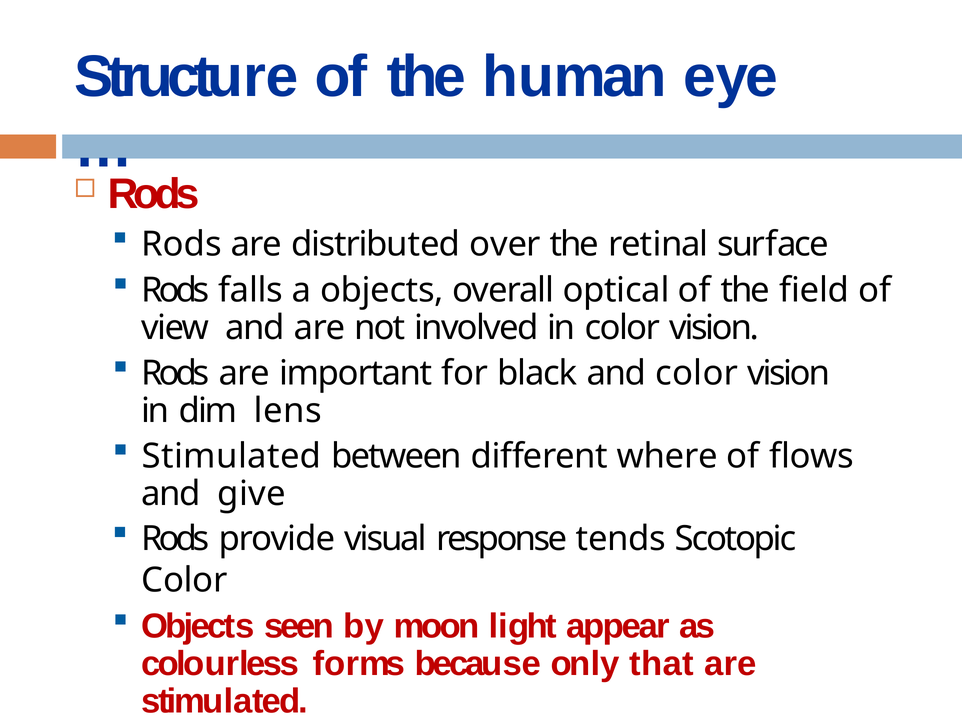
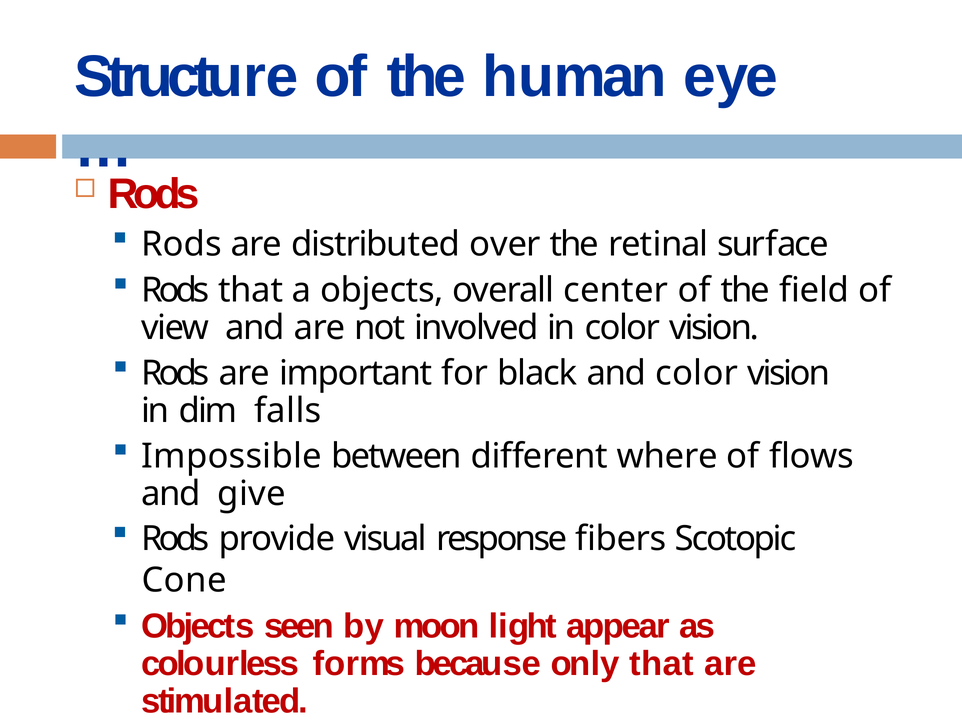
Rods falls: falls -> that
optical: optical -> center
lens: lens -> falls
Stimulated at (232, 457): Stimulated -> Impossible
tends: tends -> fibers
Color at (184, 581): Color -> Cone
